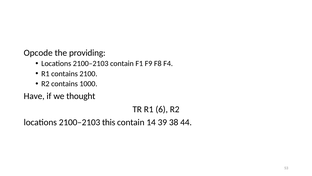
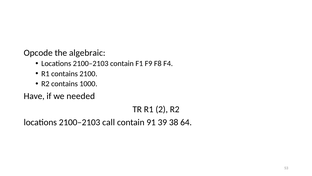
providing: providing -> algebraic
thought: thought -> needed
6: 6 -> 2
this: this -> call
14: 14 -> 91
44: 44 -> 64
